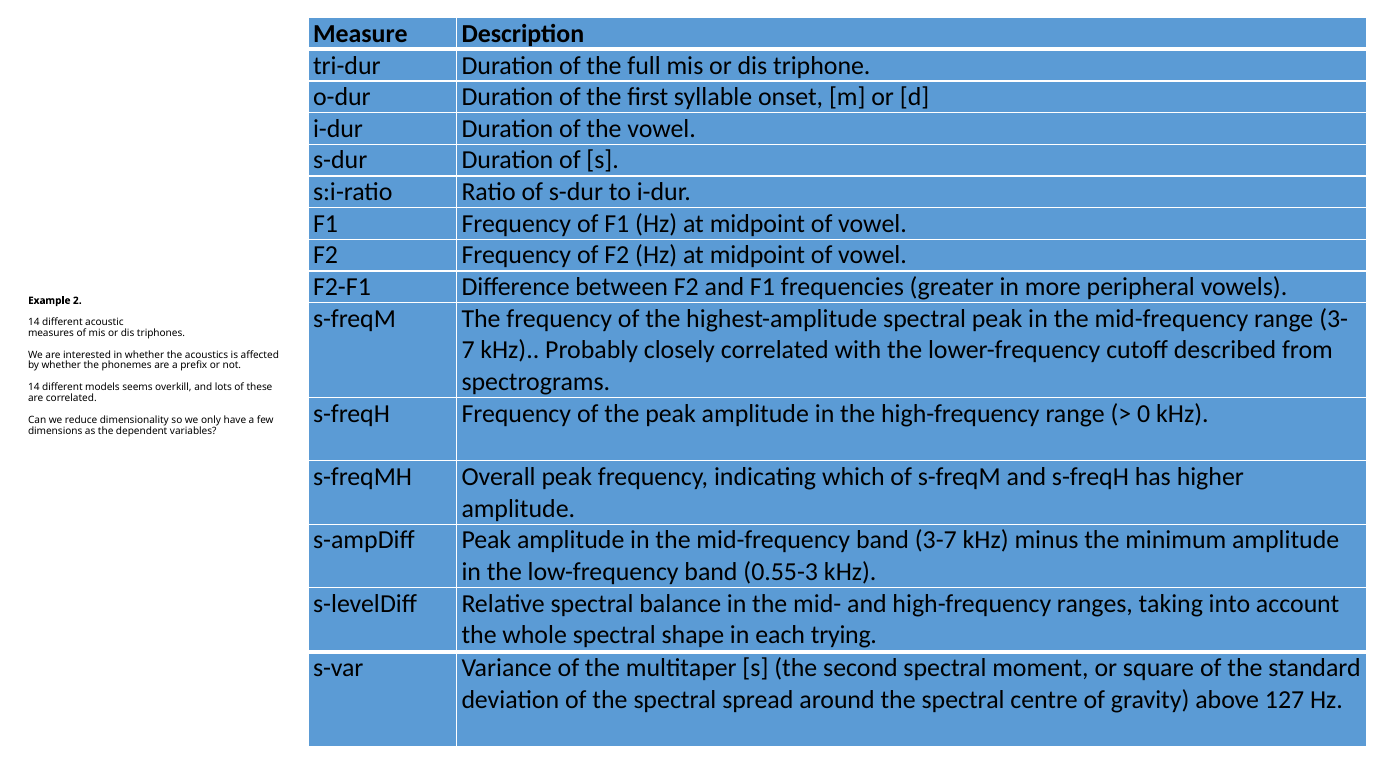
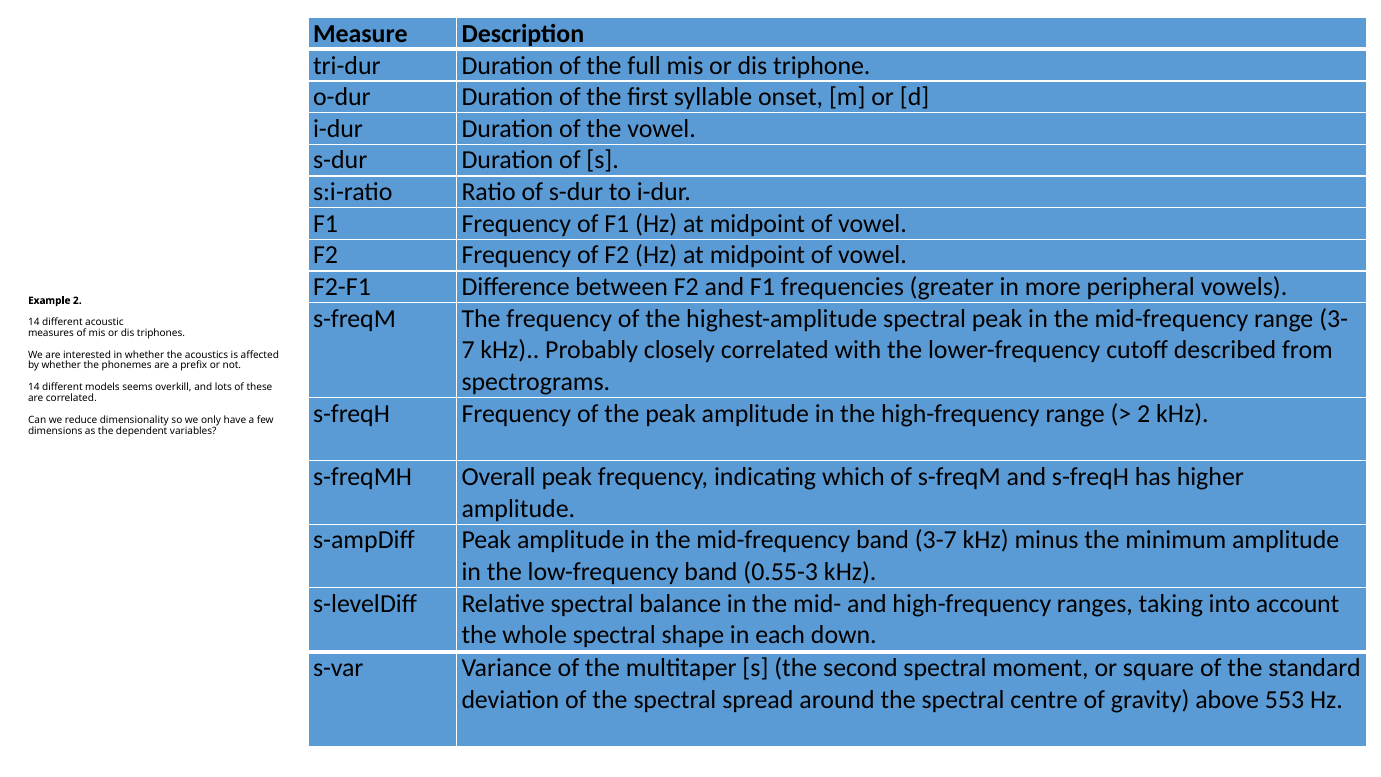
0 at (1144, 414): 0 -> 2
trying: trying -> down
127: 127 -> 553
